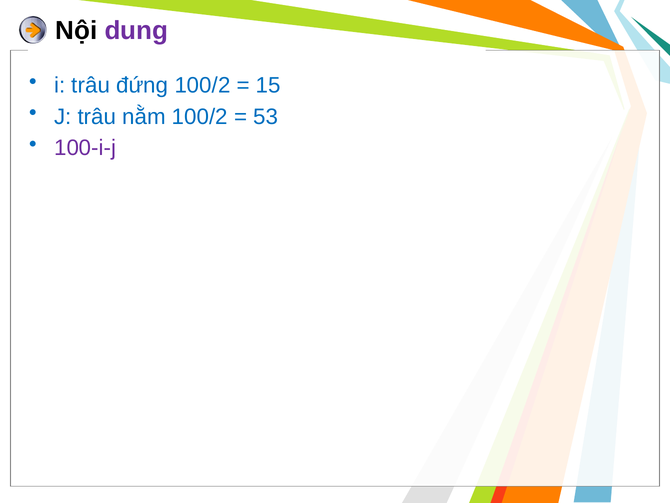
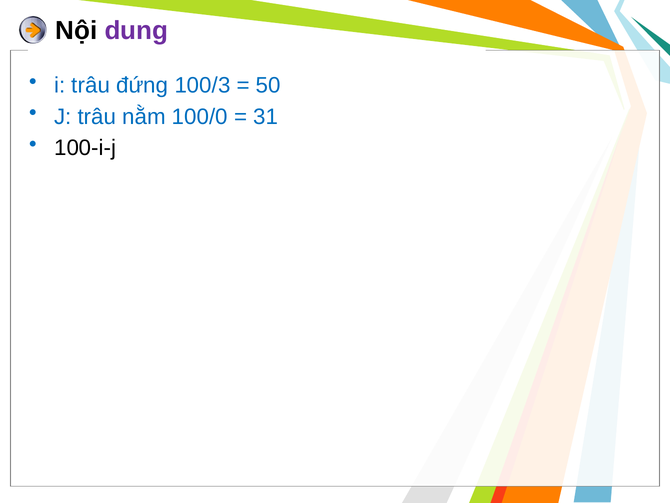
đứng 100/2: 100/2 -> 100/3
15: 15 -> 50
nằm 100/2: 100/2 -> 100/0
53: 53 -> 31
100-i-j colour: purple -> black
